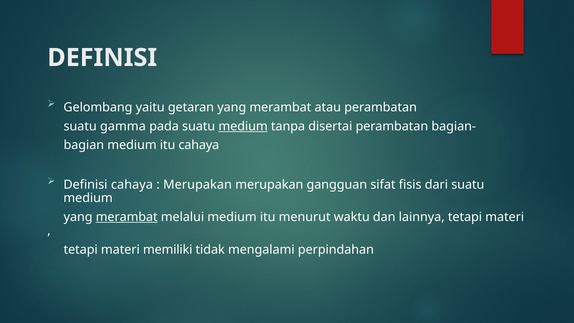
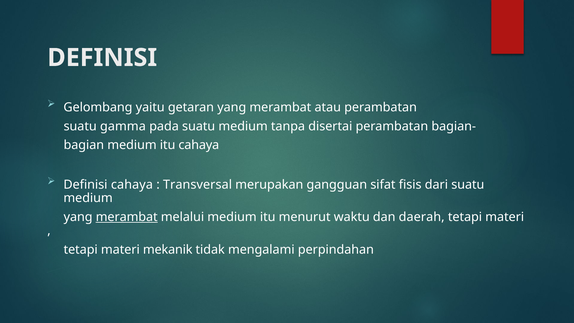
medium at (243, 126) underline: present -> none
Merupakan at (198, 184): Merupakan -> Transversal
lainnya: lainnya -> daerah
memiliki: memiliki -> mekanik
